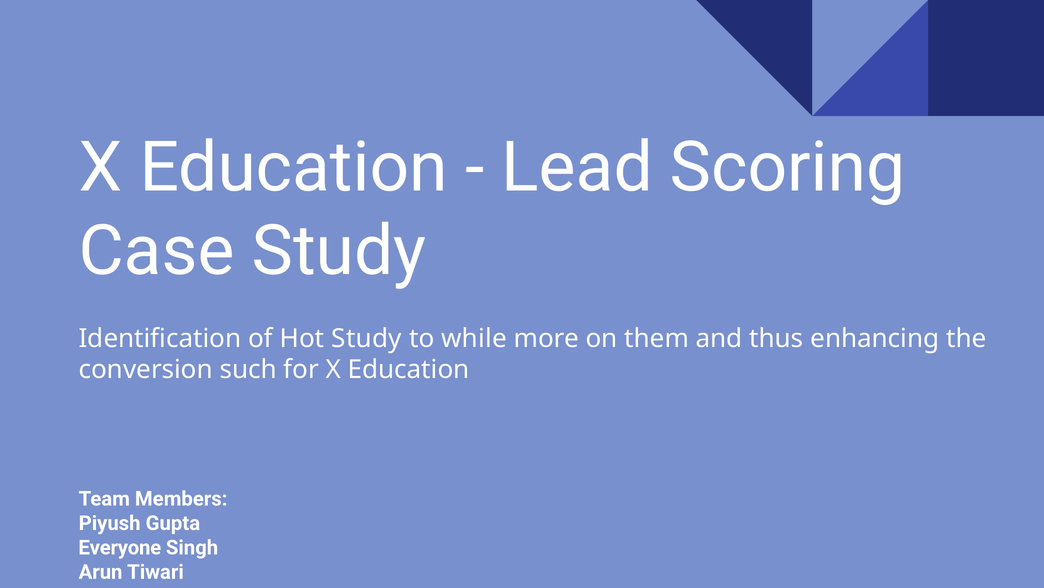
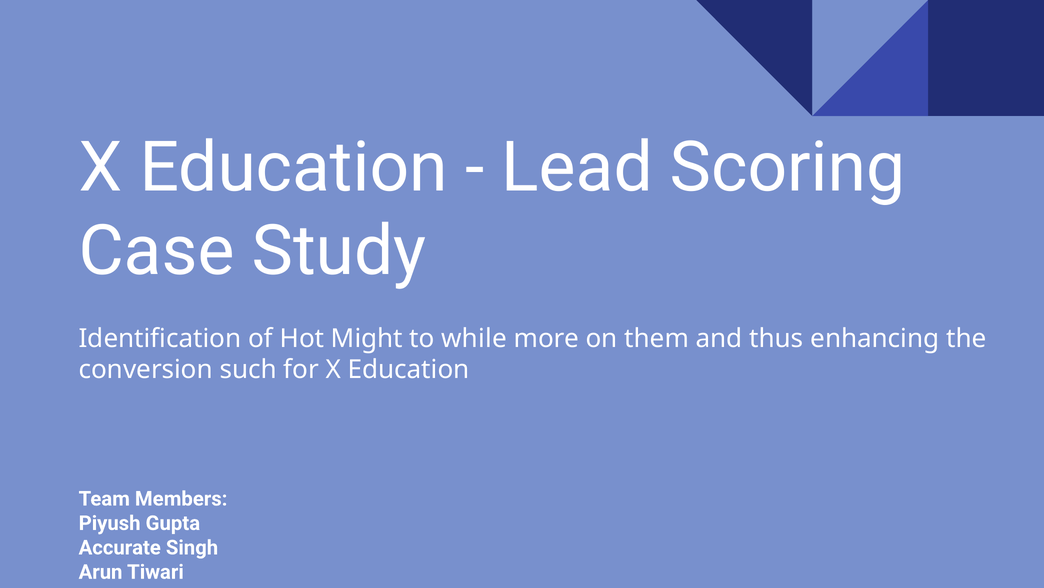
Hot Study: Study -> Might
Everyone: Everyone -> Accurate
